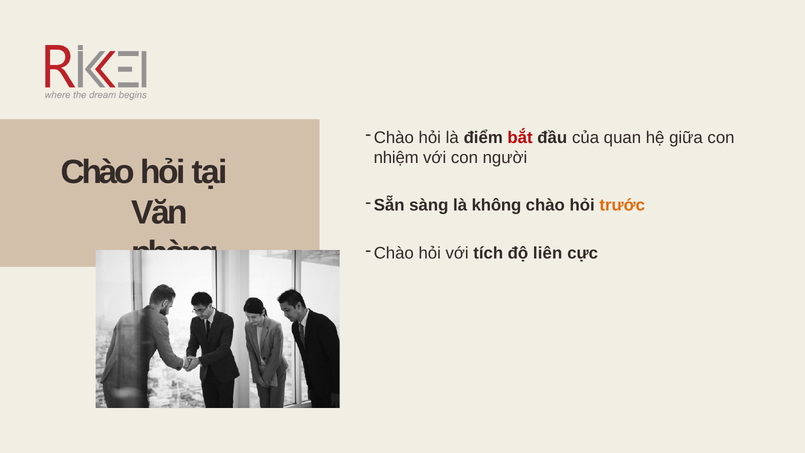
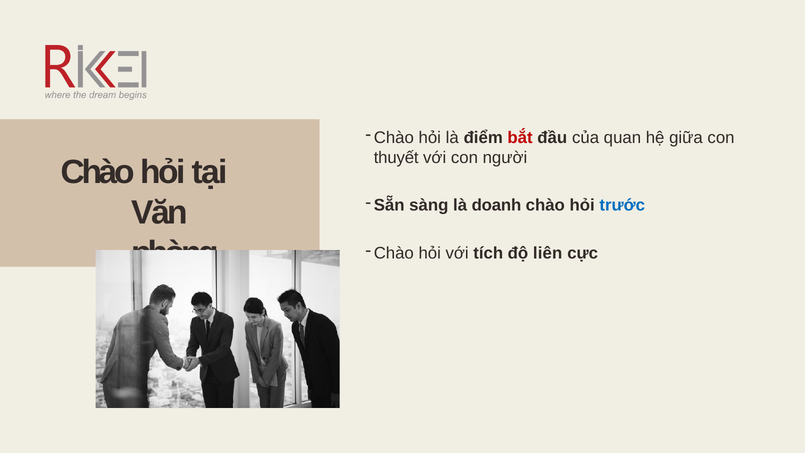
nhiệm: nhiệm -> thuyết
không: không -> doanh
trước colour: orange -> blue
